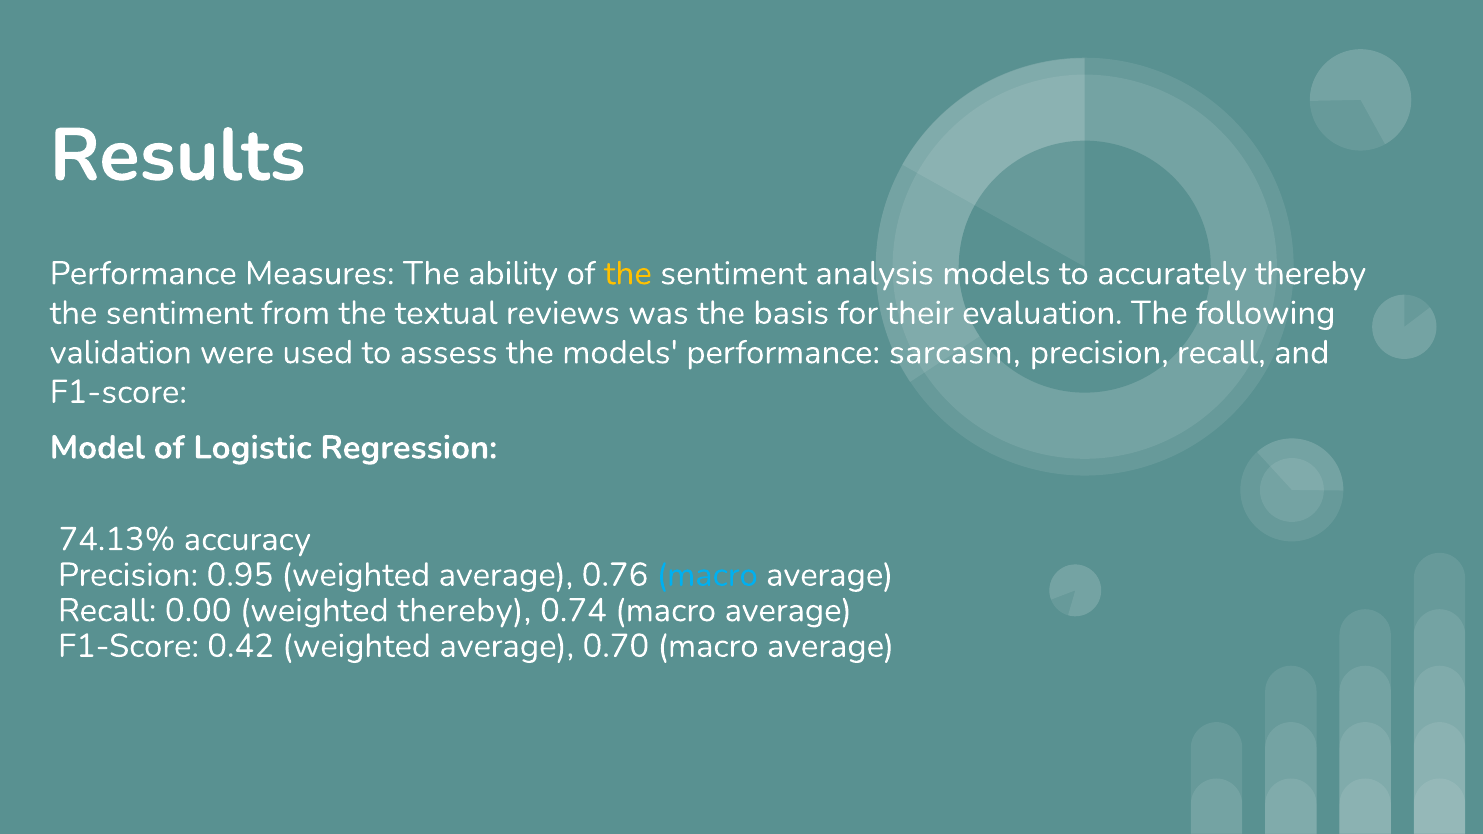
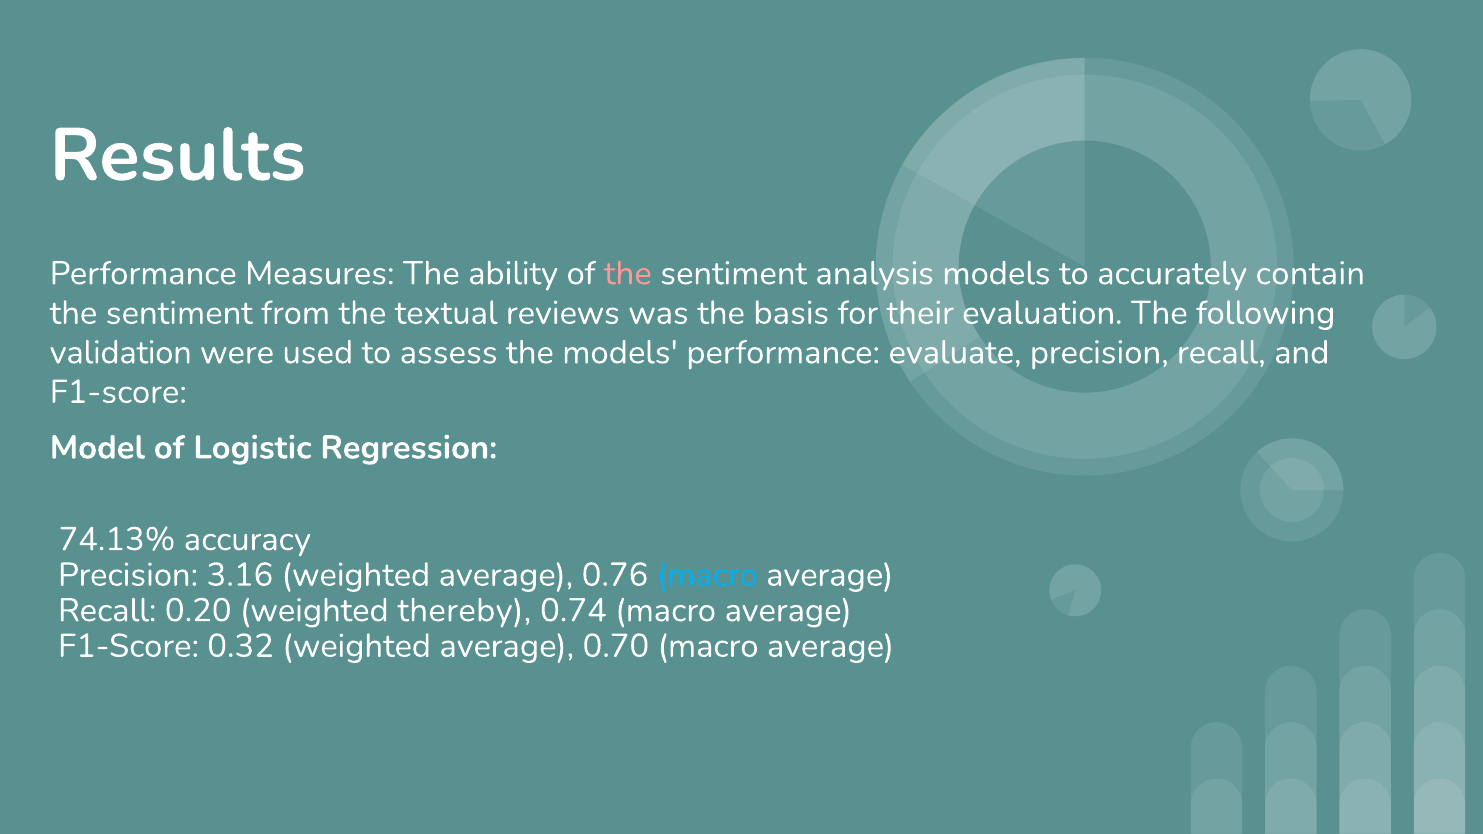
the at (628, 273) colour: yellow -> pink
accurately thereby: thereby -> contain
sarcasm: sarcasm -> evaluate
0.95: 0.95 -> 3.16
0.00: 0.00 -> 0.20
0.42: 0.42 -> 0.32
